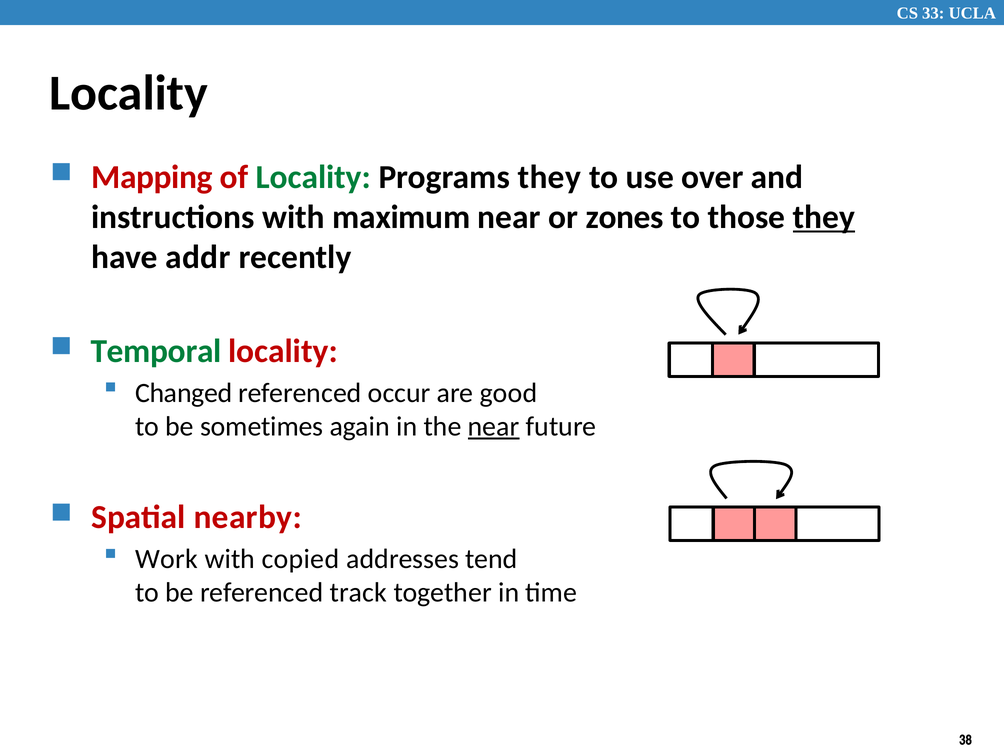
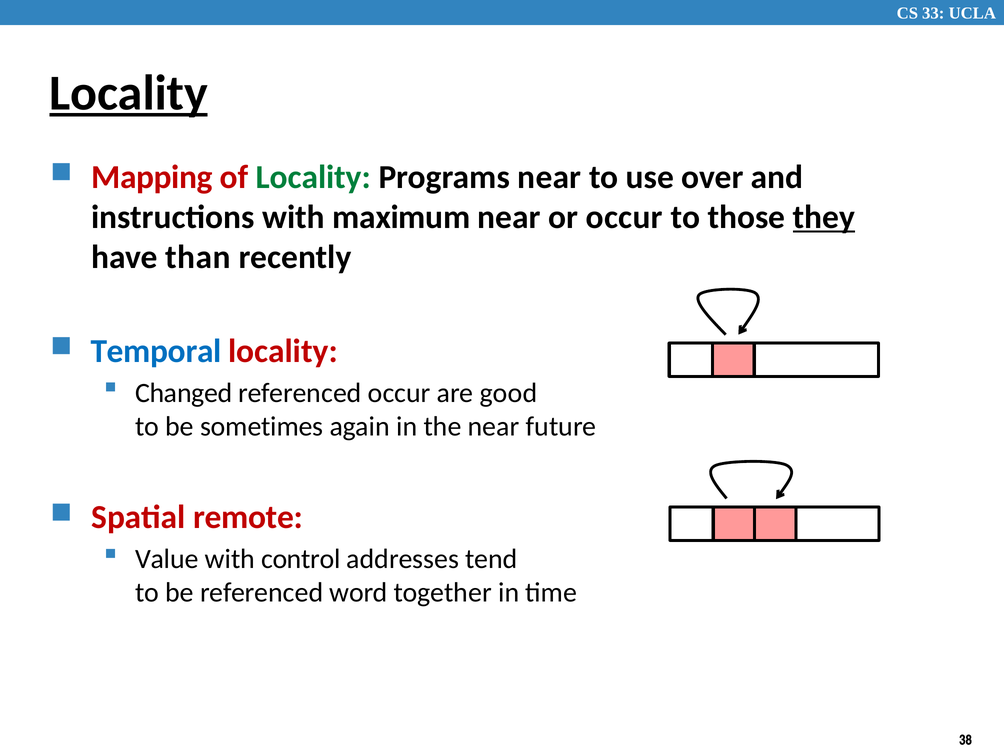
Locality at (129, 93) underline: none -> present
Programs they: they -> near
or zones: zones -> occur
addr: addr -> than
Temporal colour: green -> blue
near at (494, 427) underline: present -> none
nearby: nearby -> remote
Work: Work -> Value
copied: copied -> control
track: track -> word
